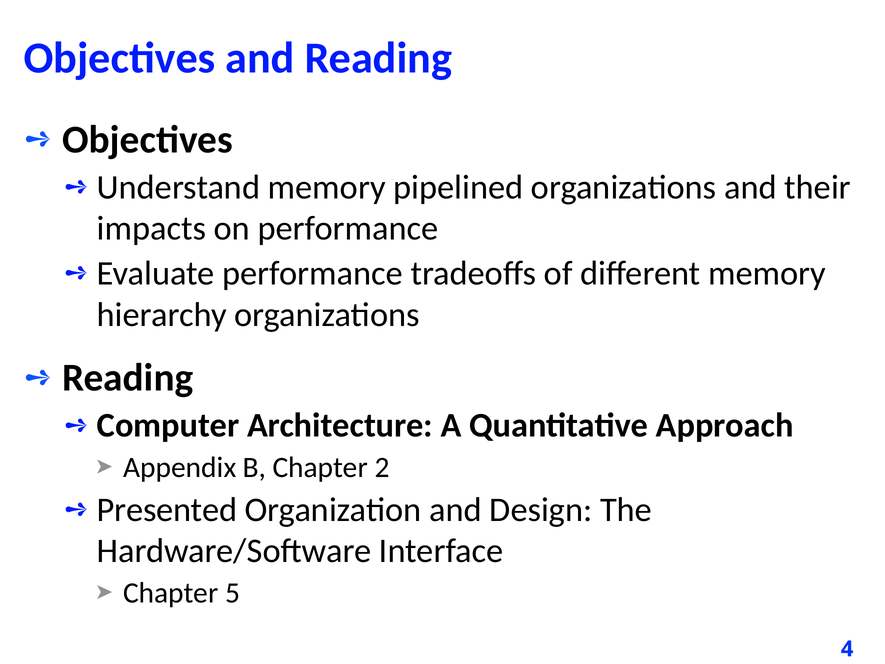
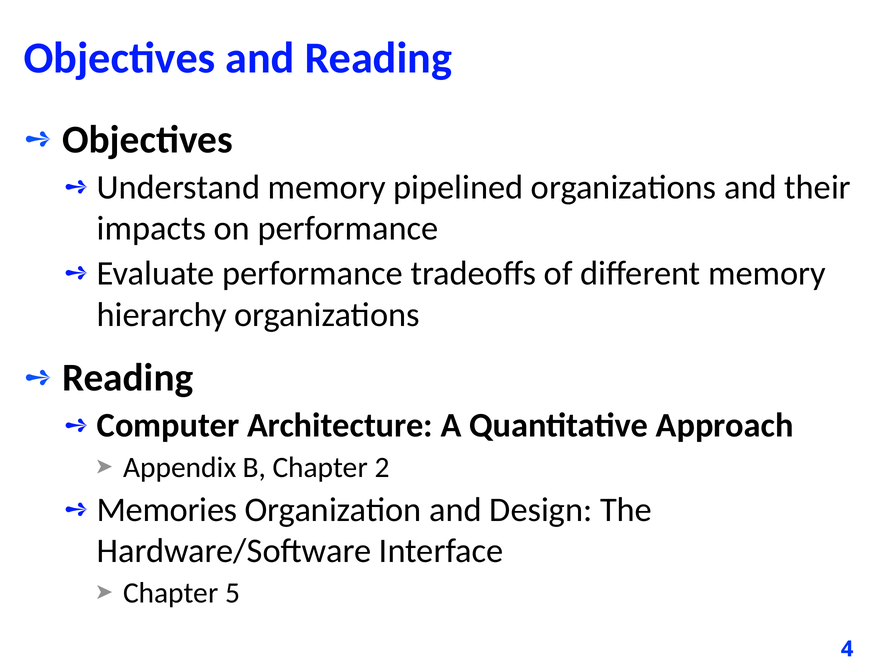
Presented: Presented -> Memories
